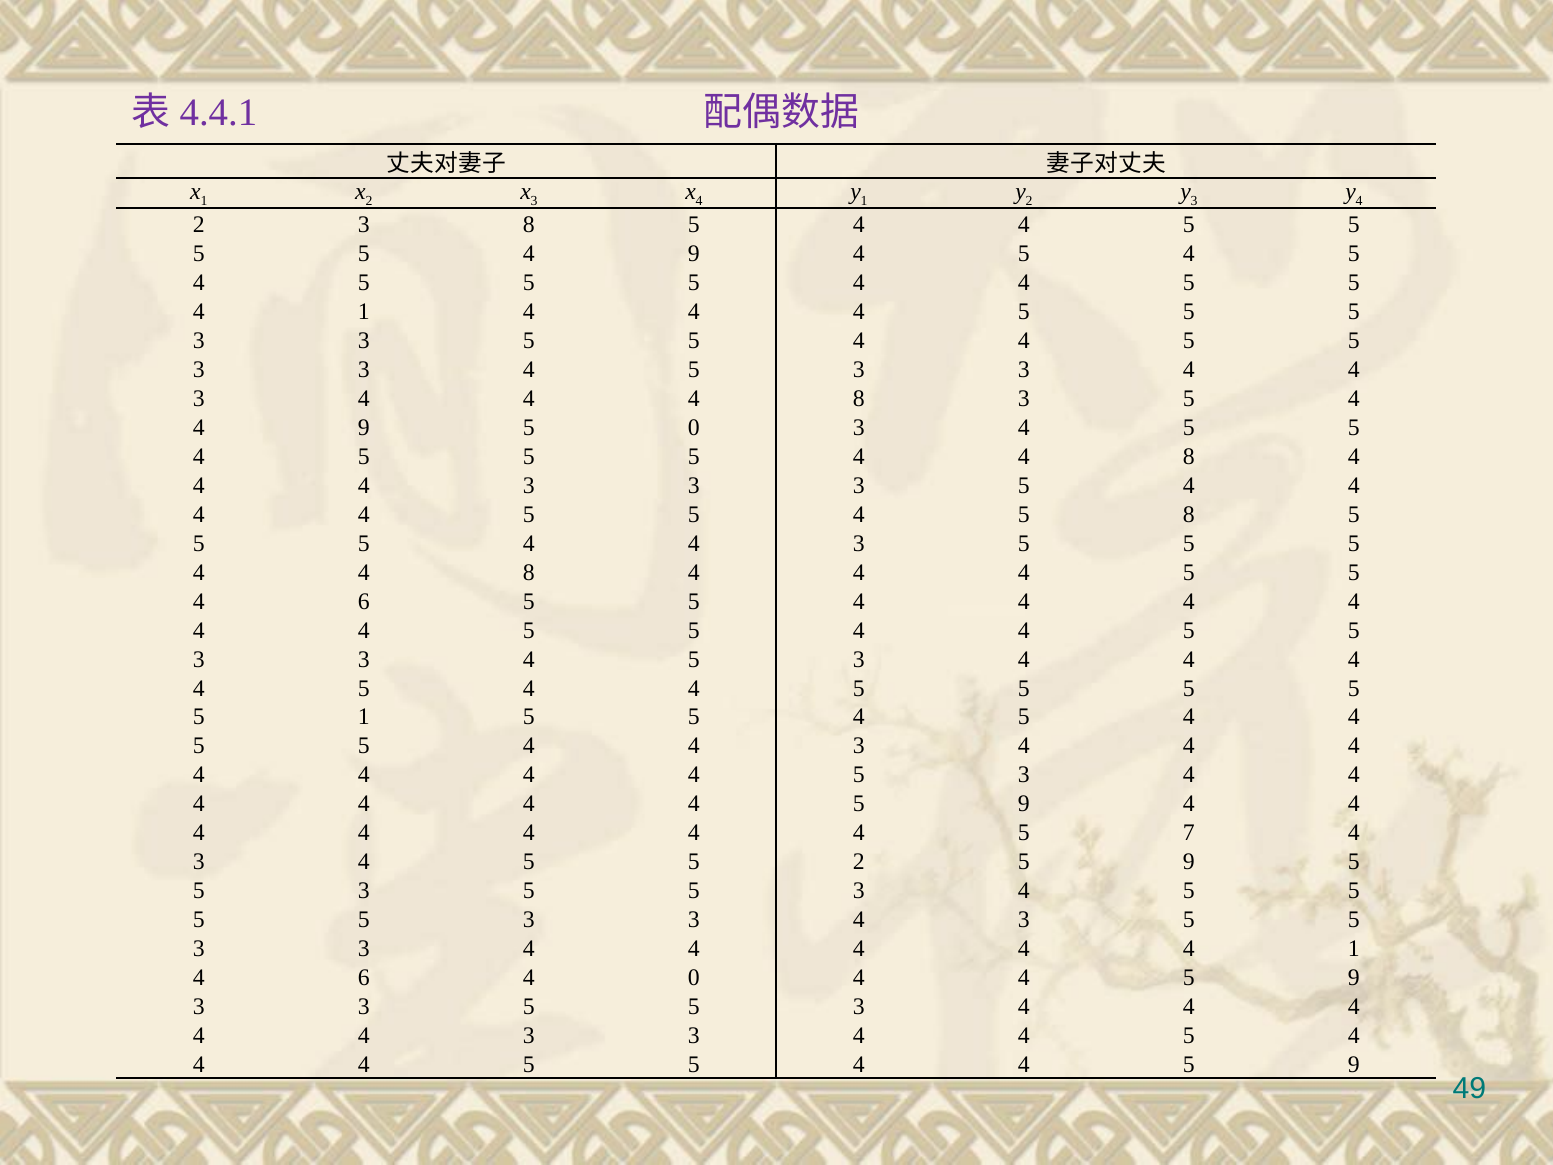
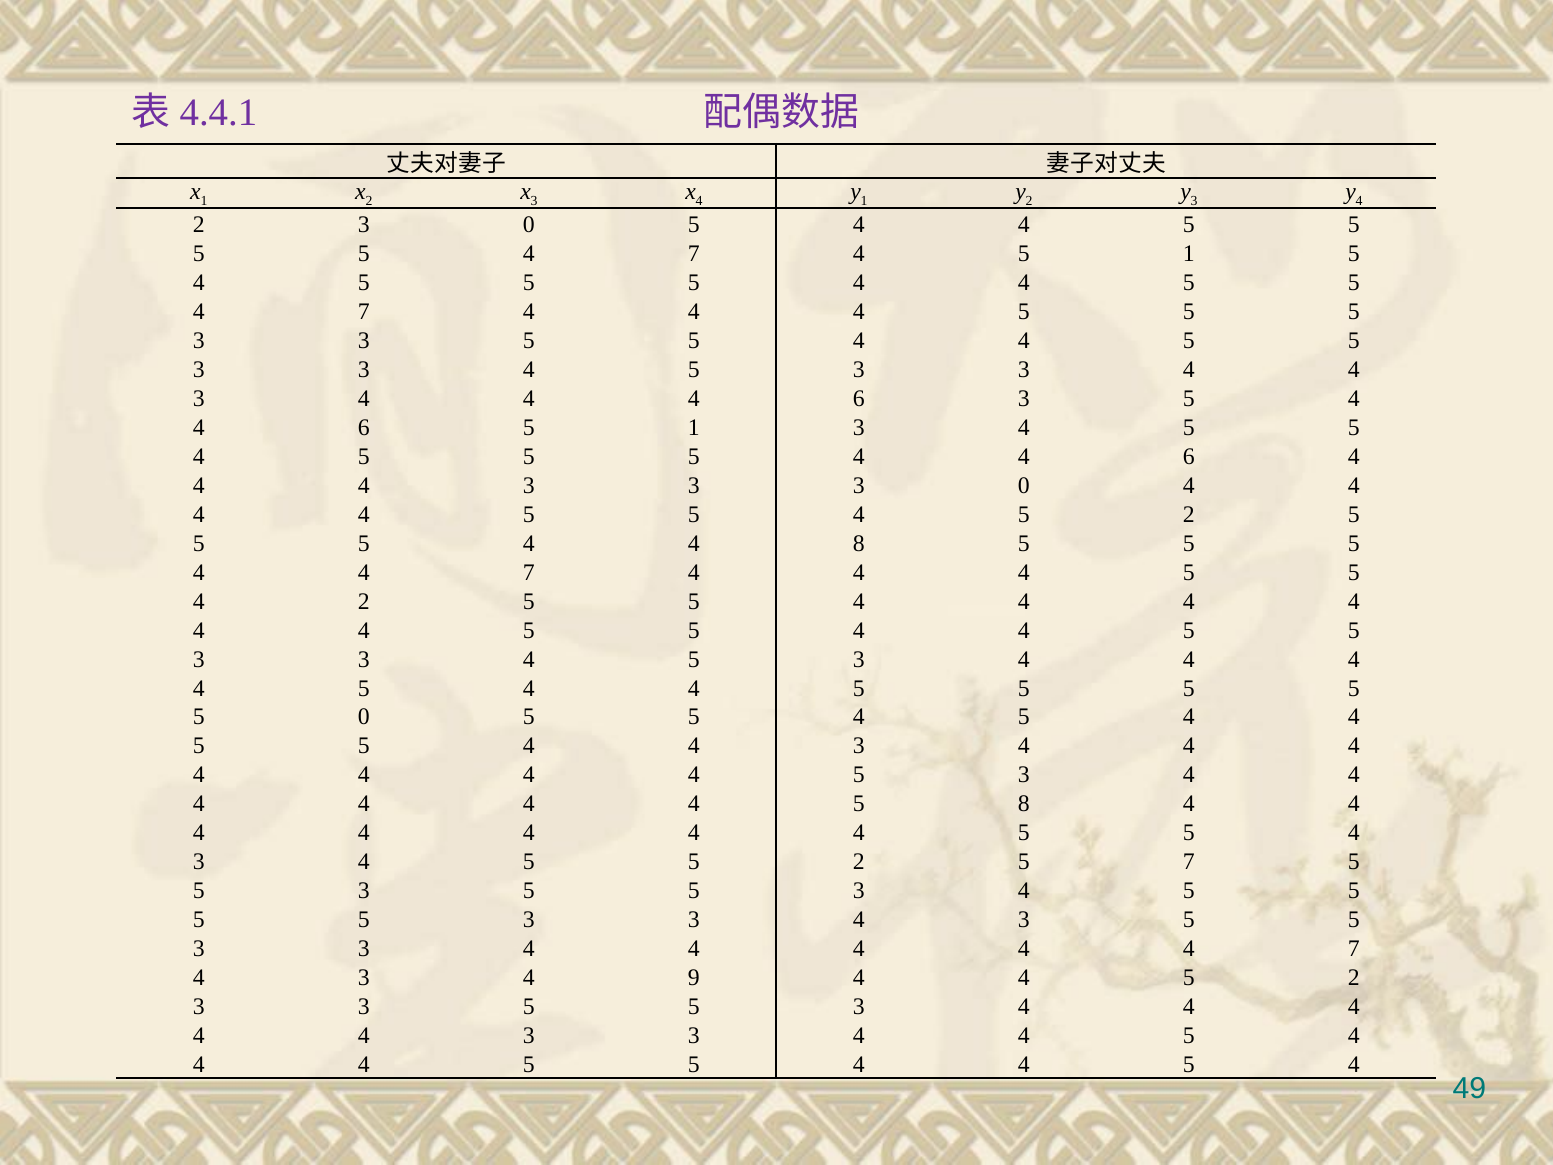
2 3 8: 8 -> 0
9 at (694, 253): 9 -> 7
4 at (1189, 253): 4 -> 1
1 at (364, 311): 1 -> 7
4 4 4 8: 8 -> 6
9 at (364, 427): 9 -> 6
0 at (694, 427): 0 -> 1
8 at (1189, 456): 8 -> 6
3 3 3 5: 5 -> 0
5 4 5 8: 8 -> 2
3 at (859, 543): 3 -> 8
8 at (529, 572): 8 -> 7
6 at (364, 601): 6 -> 2
5 1: 1 -> 0
9 at (1024, 804): 9 -> 8
7 at (1189, 833): 7 -> 5
2 5 9: 9 -> 7
4 4 4 1: 1 -> 7
6 at (364, 978): 6 -> 3
4 0: 0 -> 9
9 at (1354, 978): 9 -> 2
9 at (1354, 1065): 9 -> 4
